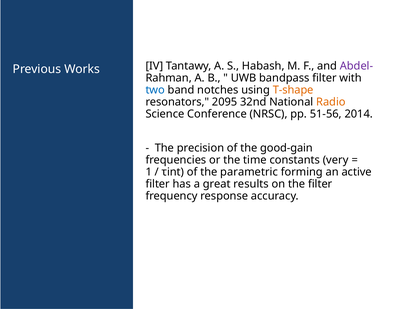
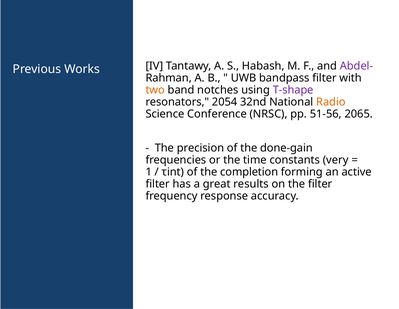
two colour: blue -> orange
T-shape colour: orange -> purple
2095: 2095 -> 2054
2014: 2014 -> 2065
good-gain: good-gain -> done-gain
parametric: parametric -> completion
